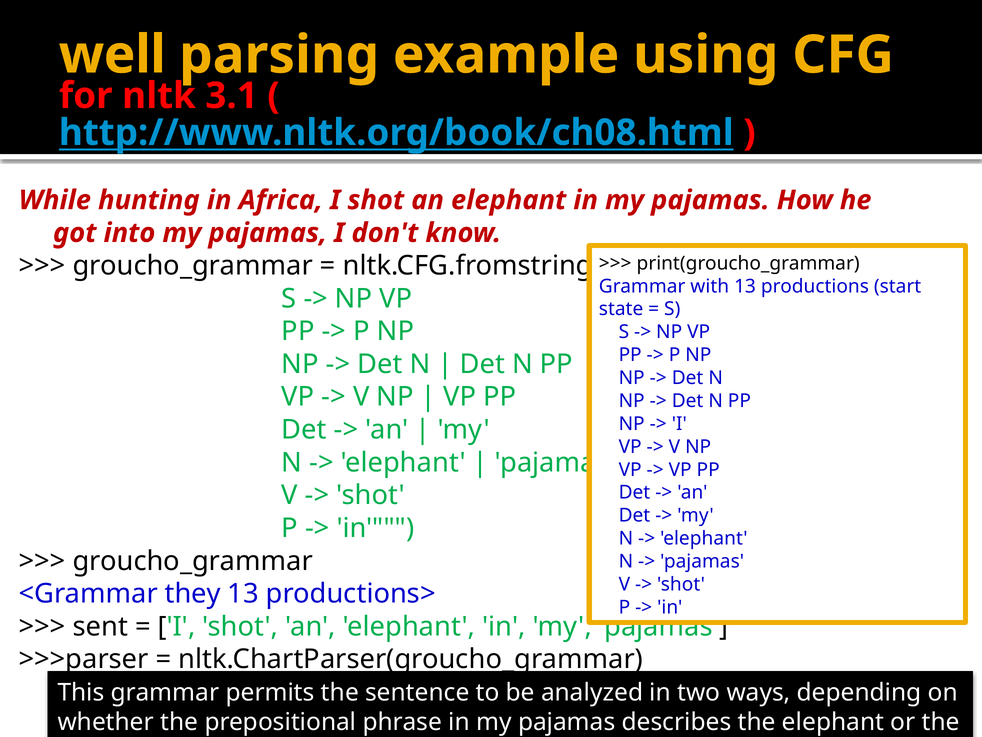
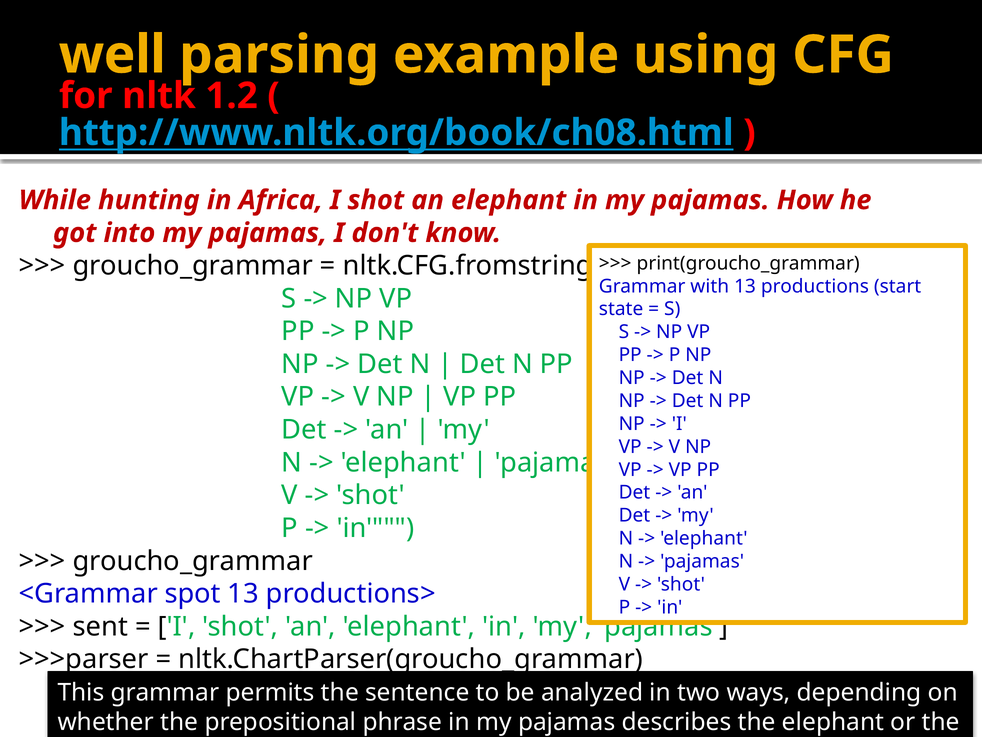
3.1: 3.1 -> 1.2
they: they -> spot
